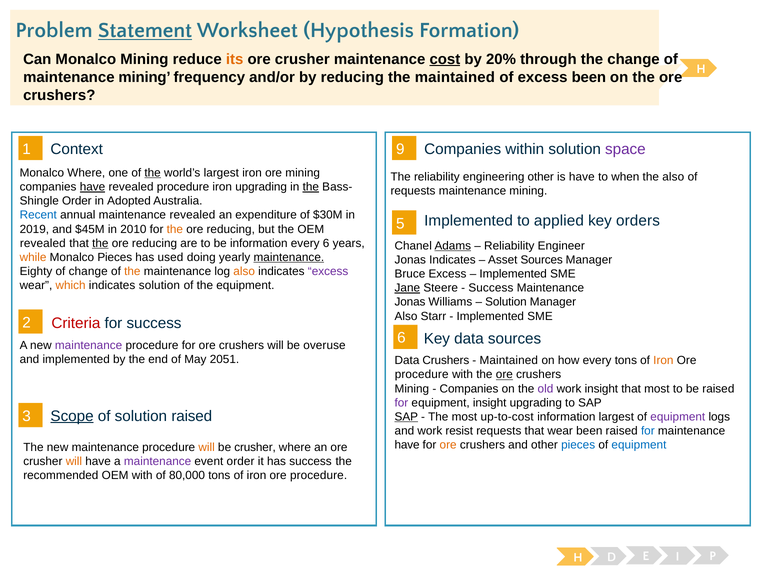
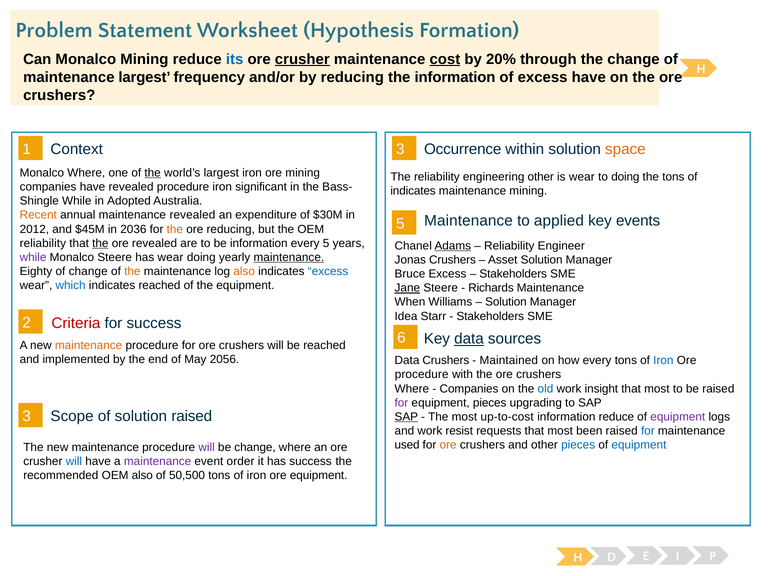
Statement underline: present -> none
its colour: orange -> blue
crusher at (302, 59) underline: none -> present
mining at (144, 77): mining -> largest
the maintained: maintained -> information
excess been: been -> have
1 9: 9 -> 3
Context Companies: Companies -> Occurrence
space colour: purple -> orange
is have: have -> wear
to when: when -> doing
the also: also -> tons
have at (92, 187) underline: present -> none
iron upgrading: upgrading -> significant
the at (311, 187) underline: present -> none
requests at (413, 191): requests -> indicates
Order at (77, 201): Order -> While
Recent colour: blue -> orange
Implemented at (469, 221): Implemented -> Maintenance
orders: orders -> events
2019: 2019 -> 2012
2010: 2010 -> 2036
revealed at (43, 243): revealed -> reliability
reducing at (155, 243): reducing -> revealed
every 6: 6 -> 5
while at (33, 257) colour: orange -> purple
Monalco Pieces: Pieces -> Steere
has used: used -> wear
Jonas Indicates: Indicates -> Crushers
Asset Sources: Sources -> Solution
excess at (328, 271) colour: purple -> blue
Implemented at (513, 274): Implemented -> Stakeholders
which colour: orange -> blue
indicates solution: solution -> reached
Success at (491, 288): Success -> Richards
Jonas at (410, 302): Jonas -> When
Also at (406, 316): Also -> Idea
Implemented at (490, 316): Implemented -> Stakeholders
data at (469, 339) underline: none -> present
maintenance at (89, 345) colour: purple -> orange
be overuse: overuse -> reached
2051: 2051 -> 2056
Iron at (663, 360) colour: orange -> blue
ore at (504, 375) underline: present -> none
Mining at (412, 389): Mining -> Where
old colour: purple -> blue
equipment insight: insight -> pieces
Scope underline: present -> none
information largest: largest -> reduce
requests that wear: wear -> most
have at (407, 445): have -> used
will at (207, 447) colour: orange -> purple
be crusher: crusher -> change
will at (74, 461) colour: orange -> blue
OEM with: with -> also
80,000: 80,000 -> 50,500
procedure at (319, 475): procedure -> equipment
